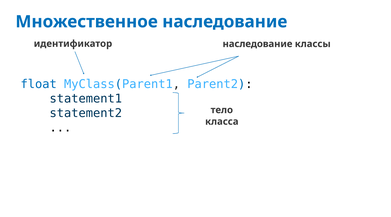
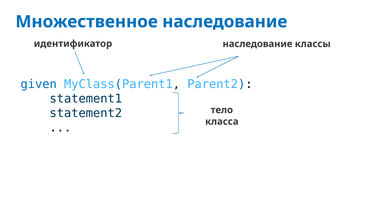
float: float -> given
